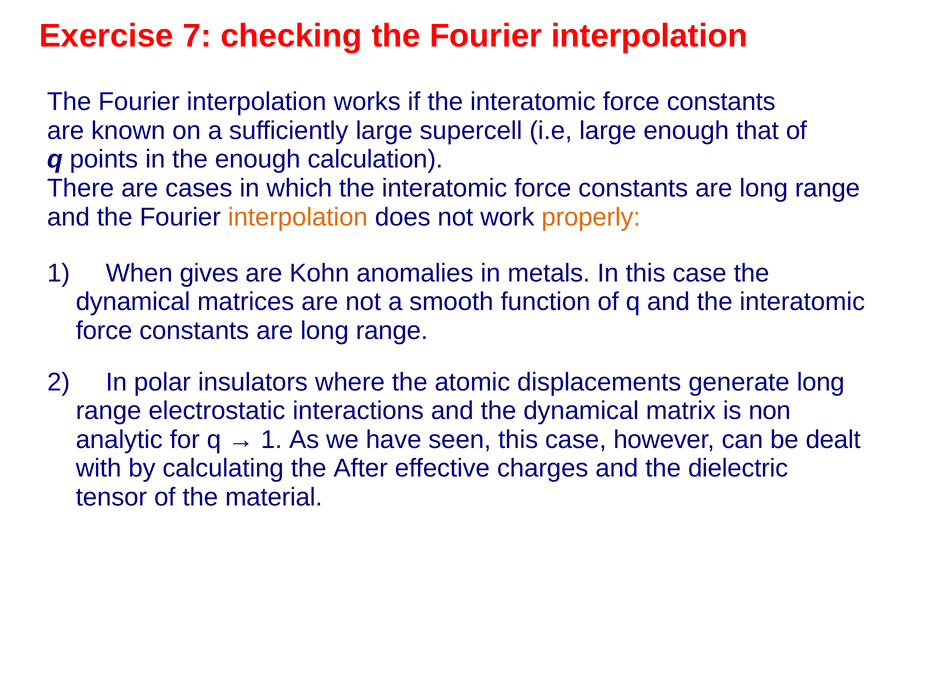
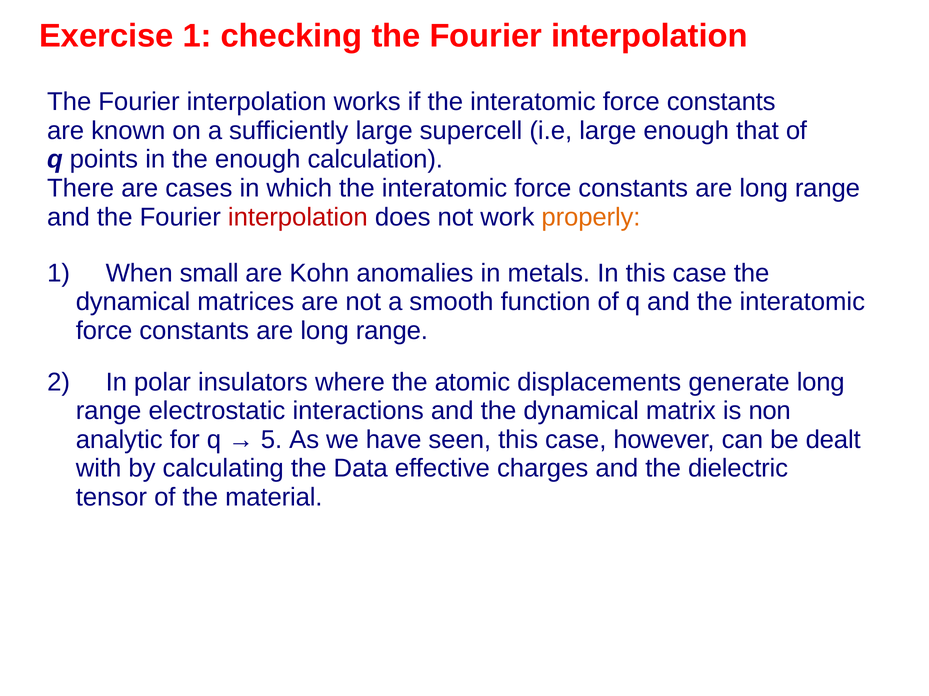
Exercise 7: 7 -> 1
interpolation at (298, 217) colour: orange -> red
gives: gives -> small
1 at (271, 440): 1 -> 5
After: After -> Data
